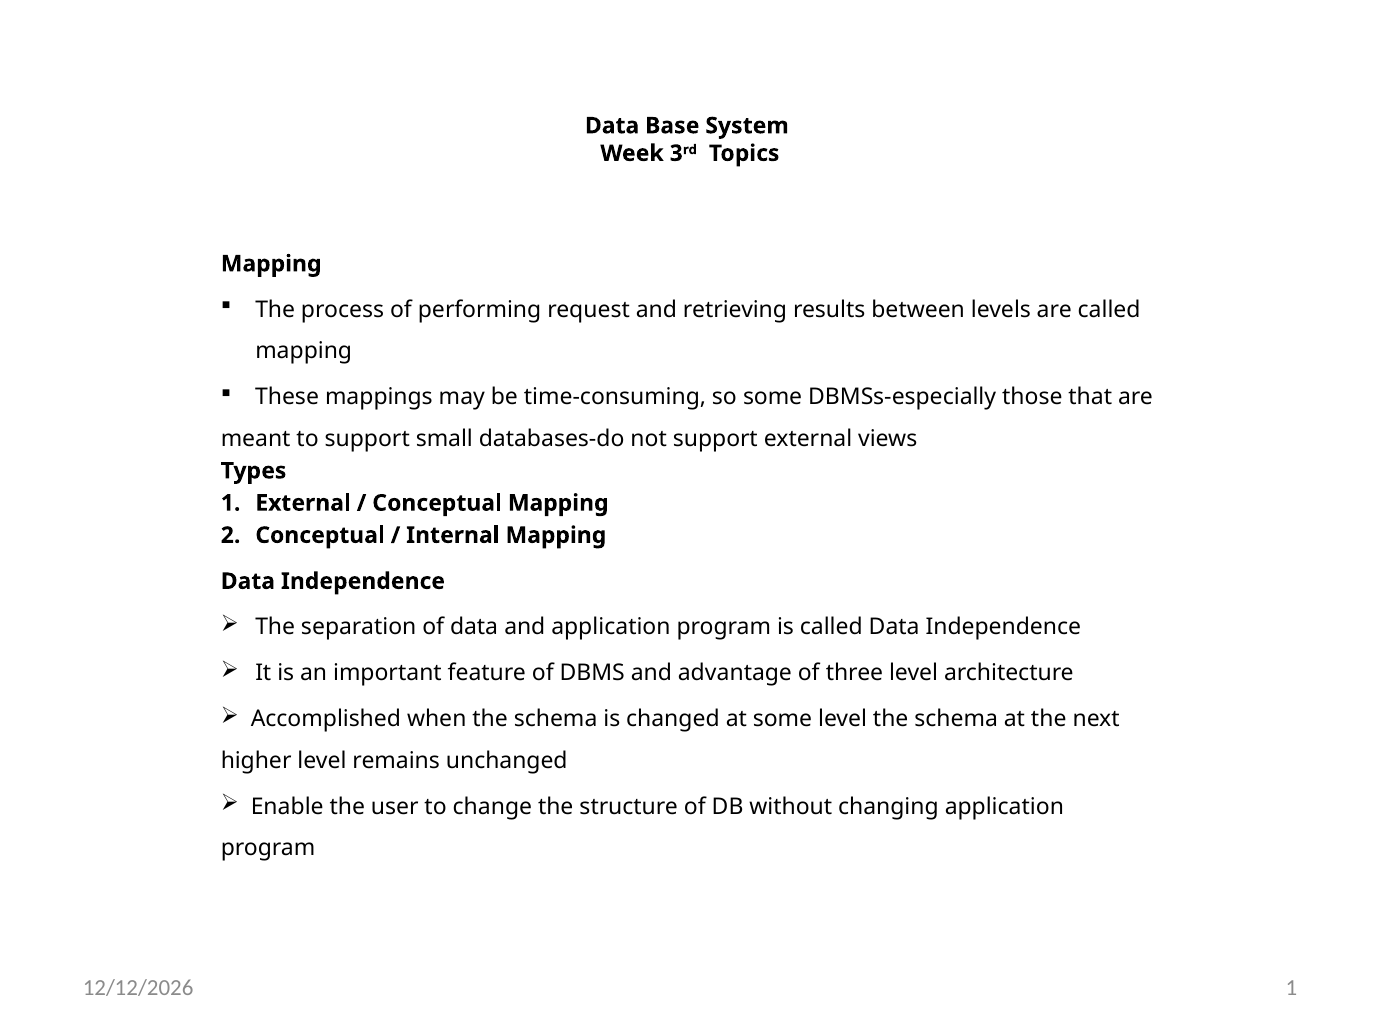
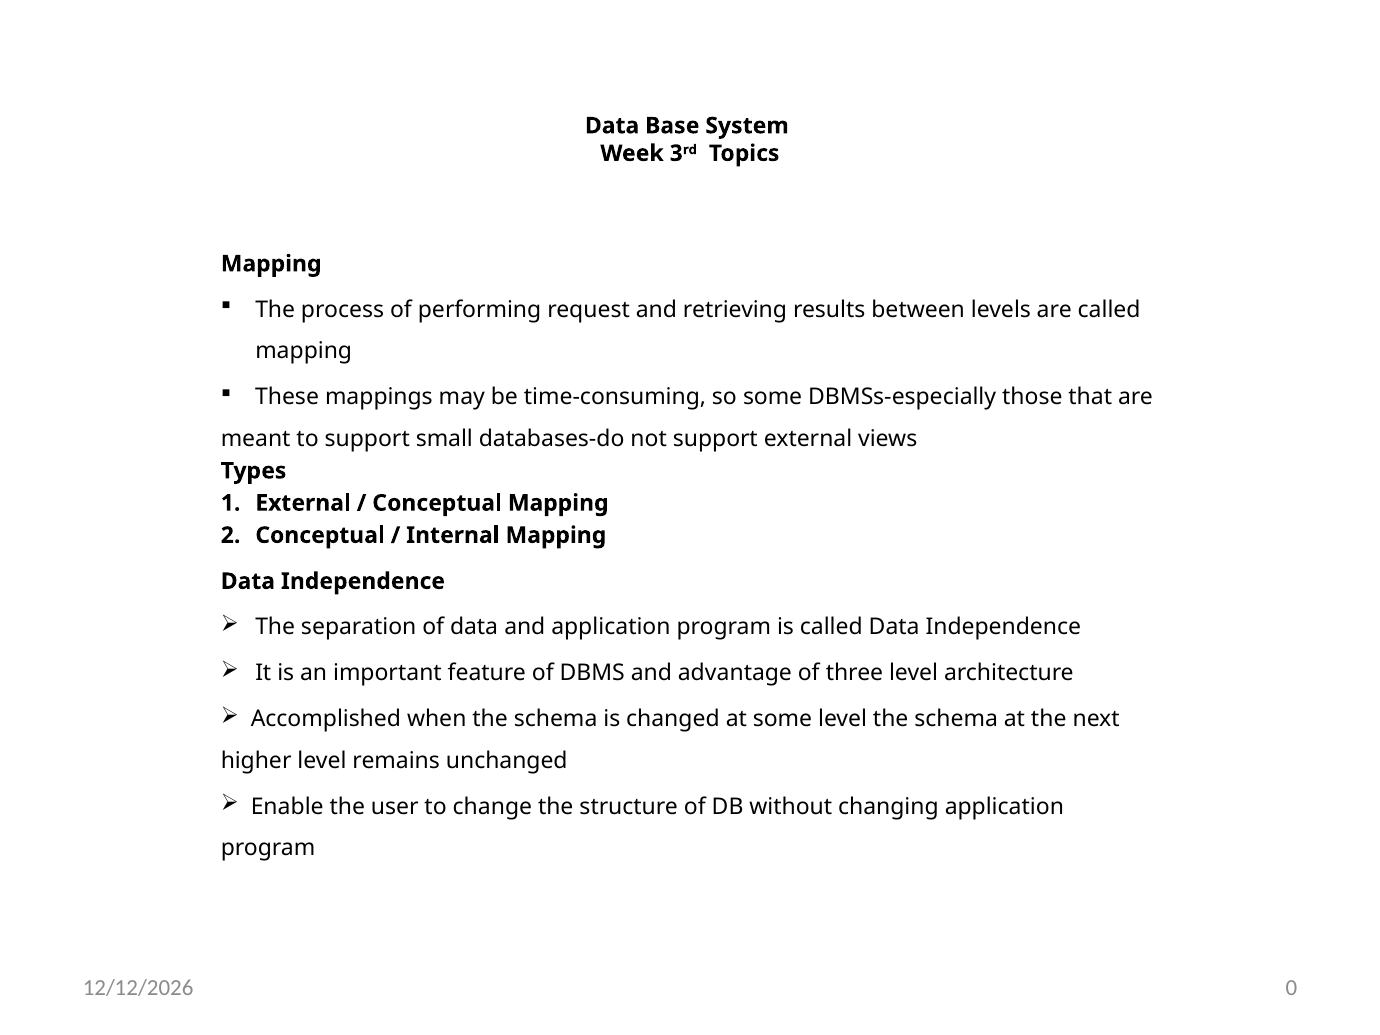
1 at (1291, 988): 1 -> 0
